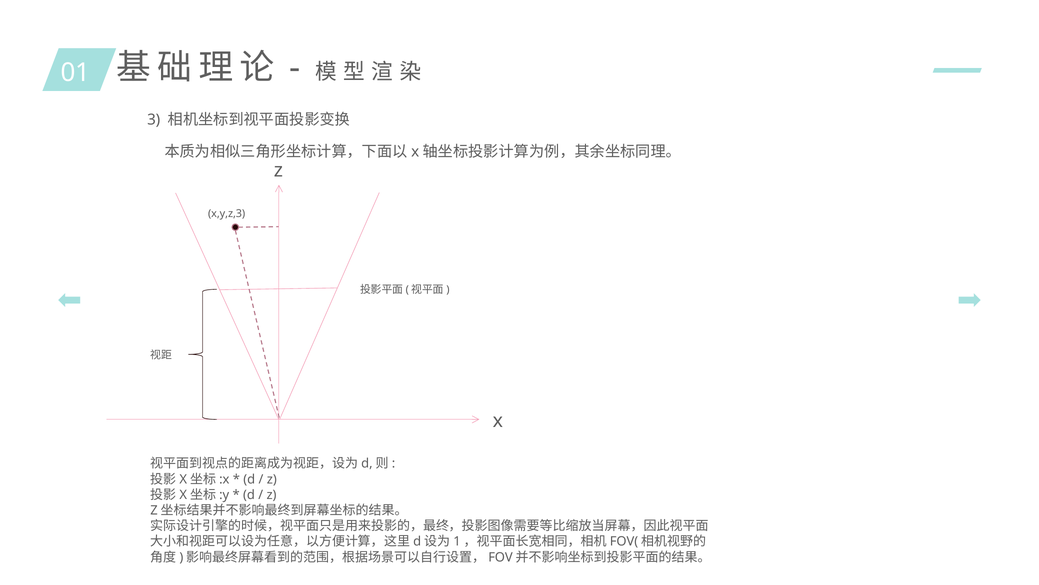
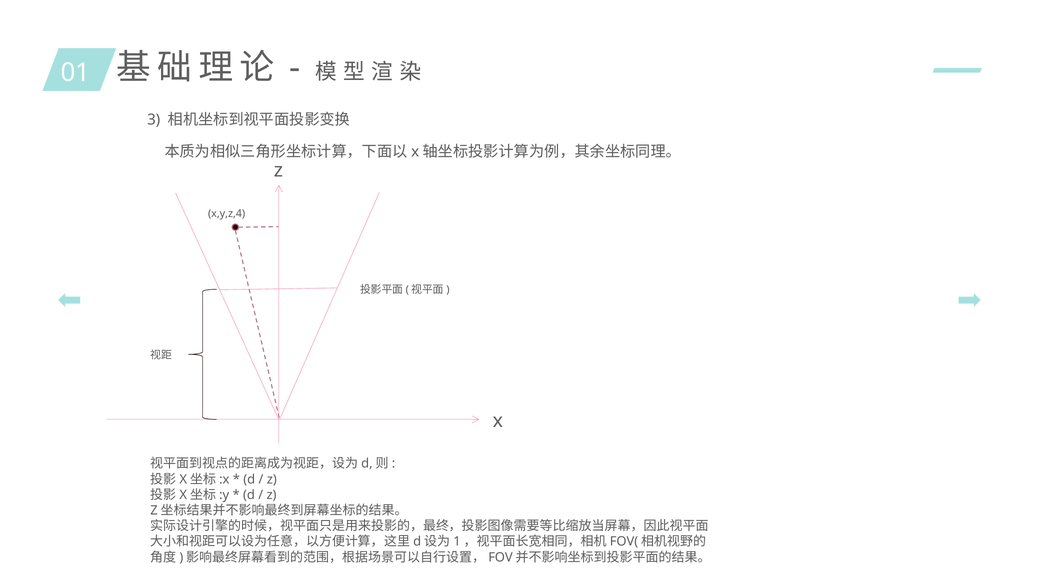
x,y,z,3: x,y,z,3 -> x,y,z,4
